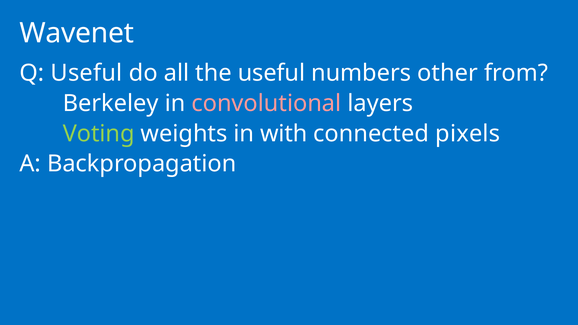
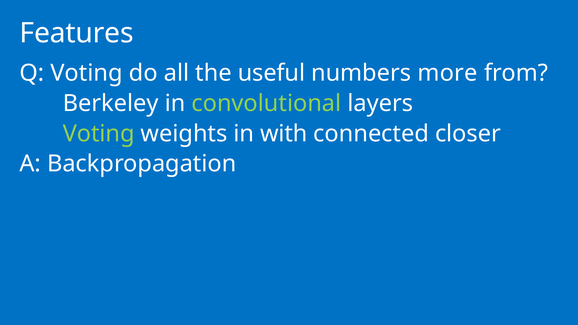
Wavenet: Wavenet -> Features
Q Useful: Useful -> Voting
other: other -> more
convolutional colour: pink -> light green
pixels: pixels -> closer
